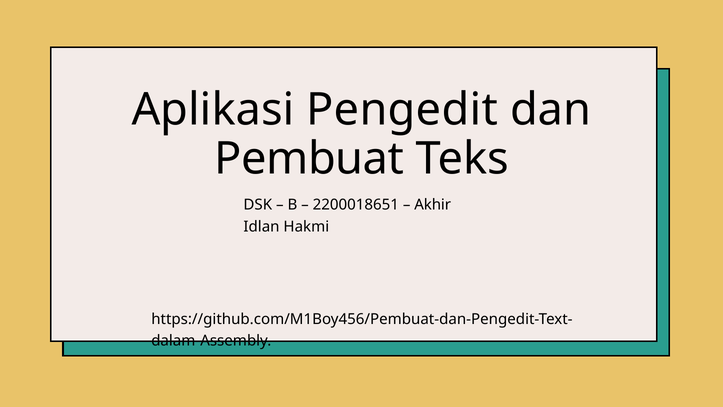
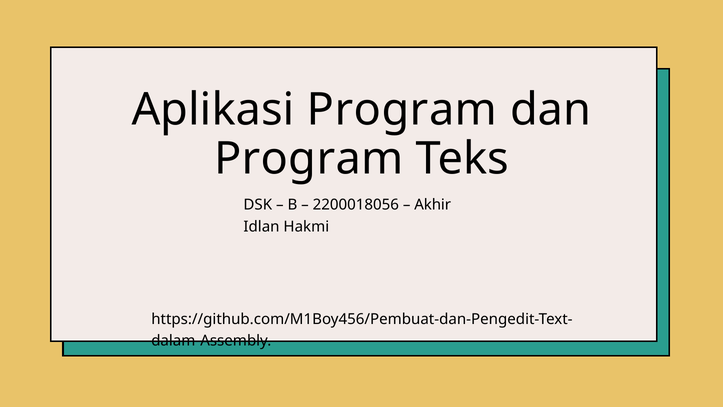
Aplikasi Pengedit: Pengedit -> Program
Pembuat at (309, 159): Pembuat -> Program
2200018651: 2200018651 -> 2200018056
